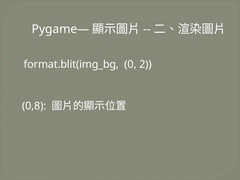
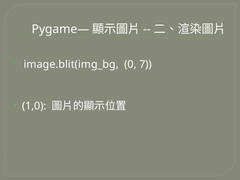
format.blit(img_bg: format.blit(img_bg -> image.blit(img_bg
2: 2 -> 7
0,8: 0,8 -> 1,0
